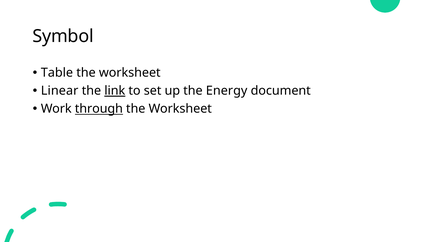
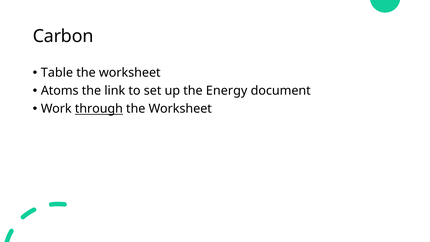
Symbol: Symbol -> Carbon
Linear: Linear -> Atoms
link underline: present -> none
